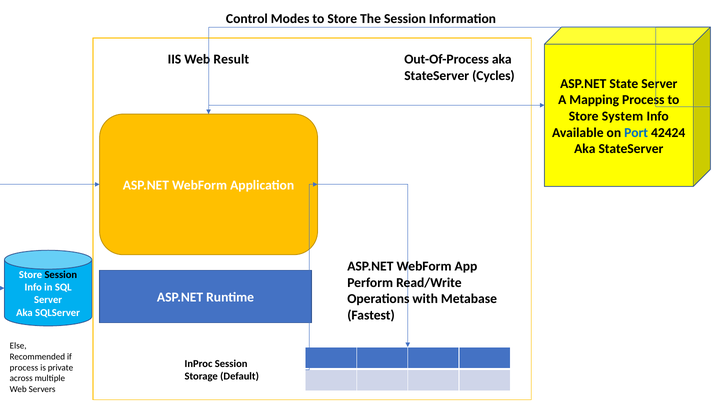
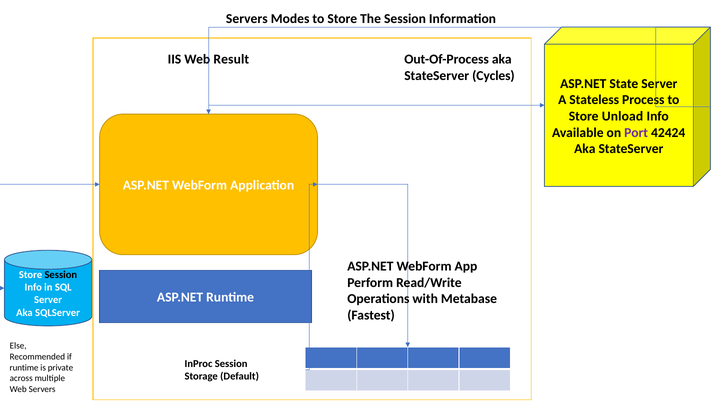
Control at (247, 19): Control -> Servers
Mapping: Mapping -> Stateless
System: System -> Unload
Port colour: blue -> purple
process at (24, 367): process -> runtime
